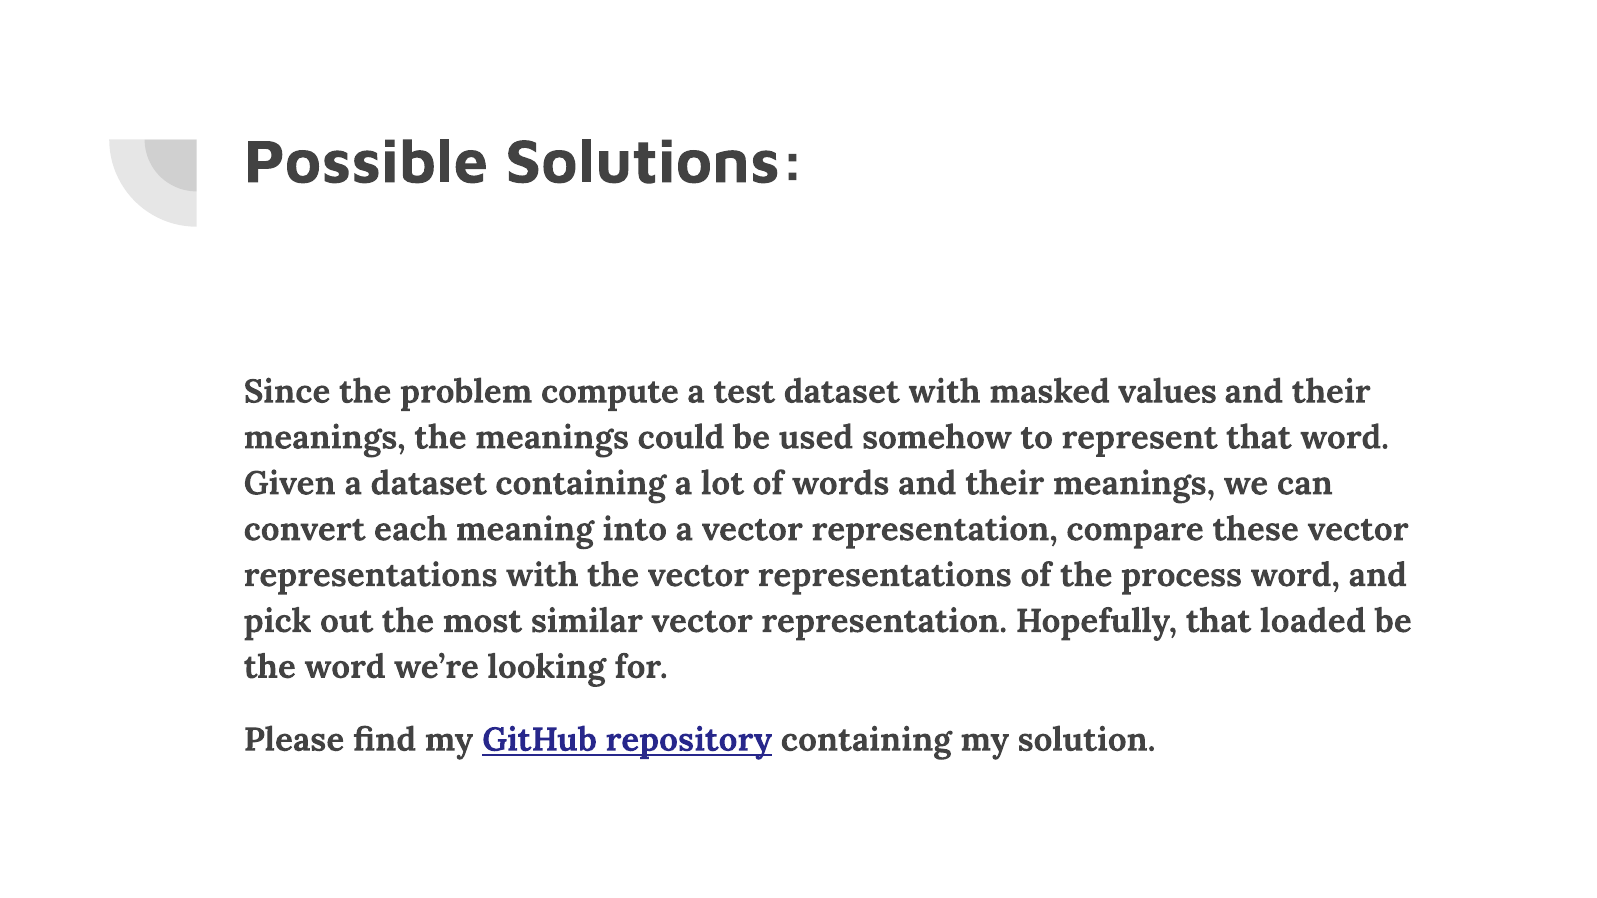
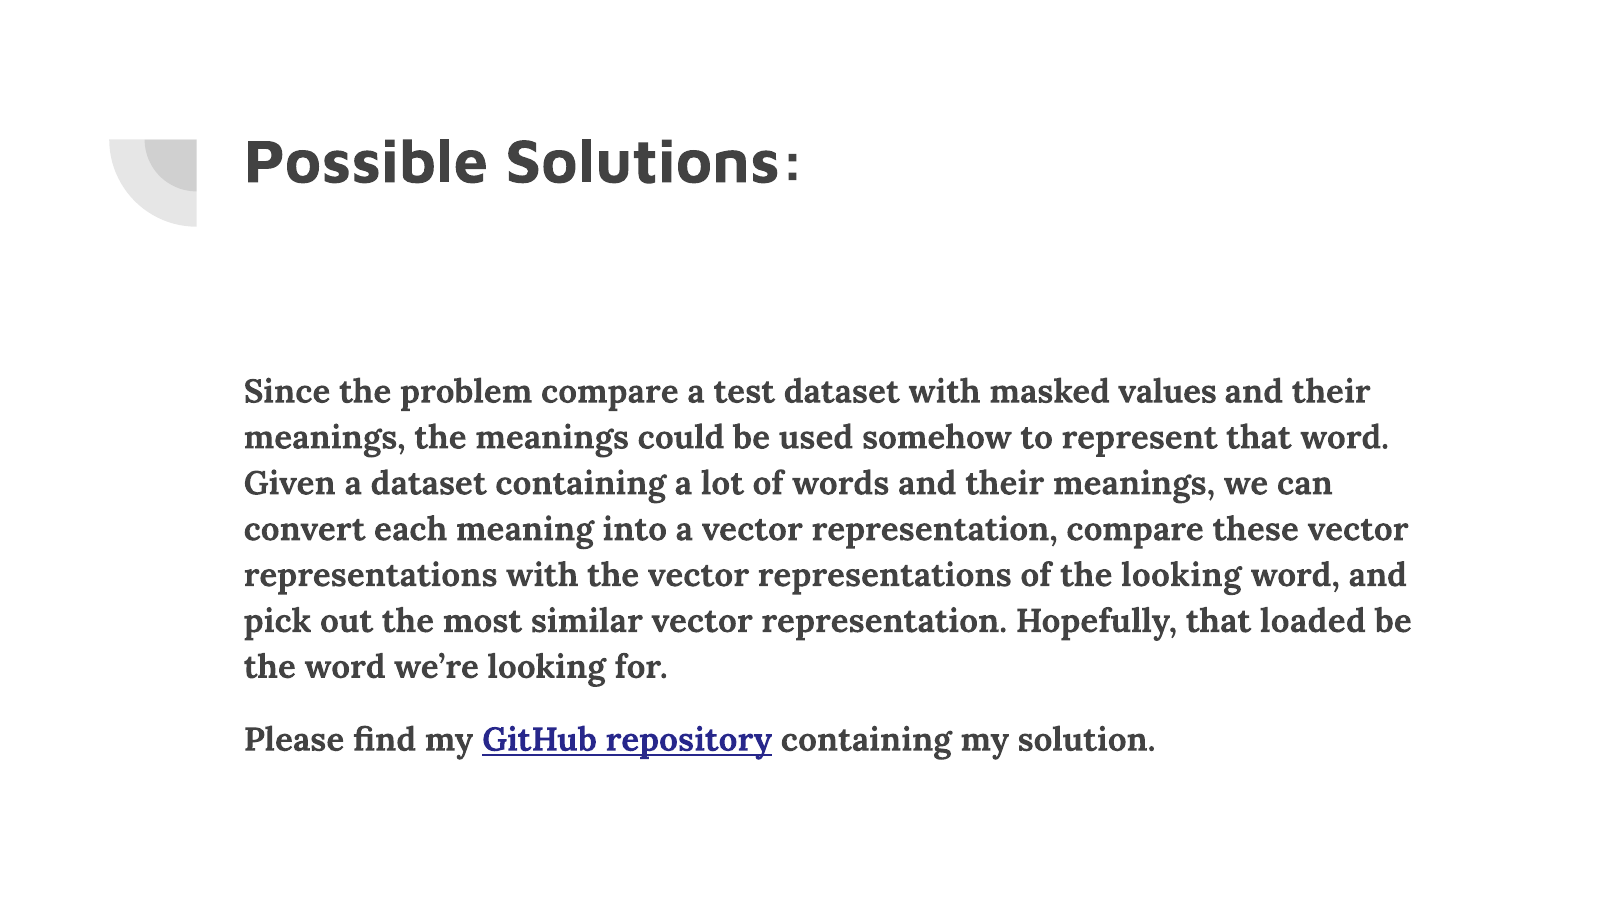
problem compute: compute -> compare
the process: process -> looking
